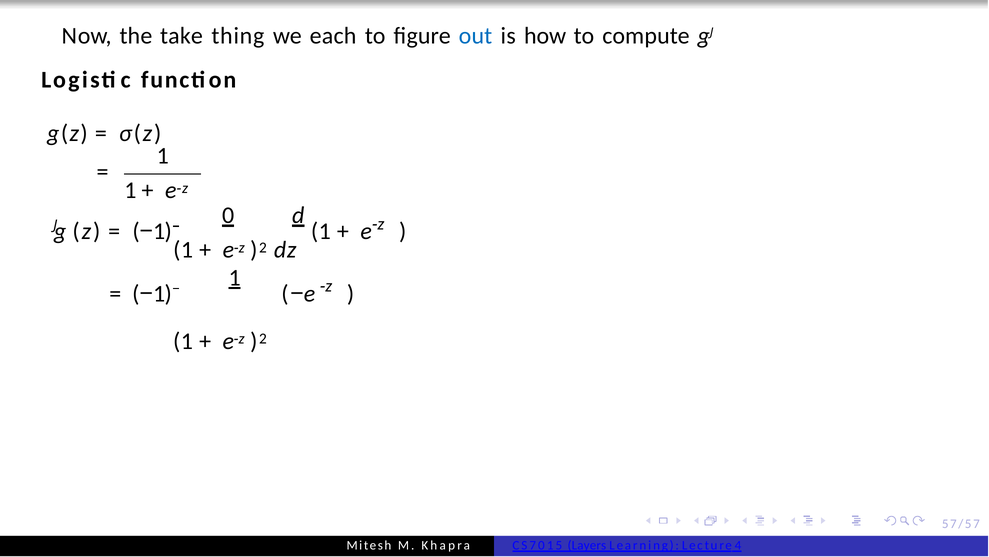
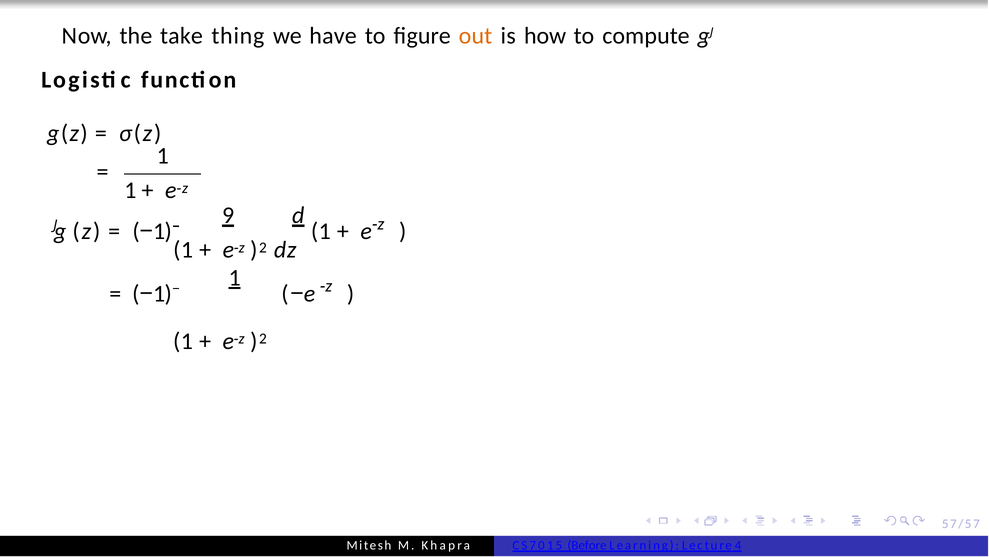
each: each -> have
out colour: blue -> orange
0: 0 -> 9
Layers: Layers -> Before
